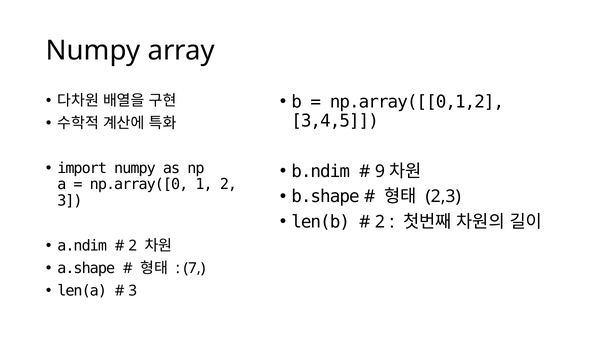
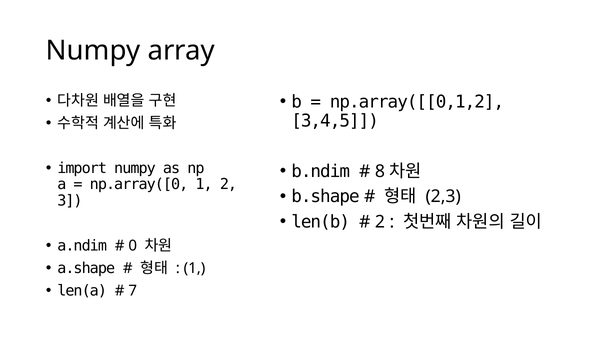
9: 9 -> 8
2 at (133, 246): 2 -> 0
7 at (195, 269): 7 -> 1
3 at (133, 291): 3 -> 7
